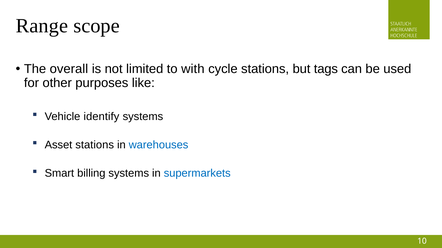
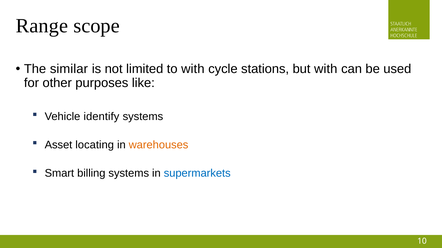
overall: overall -> similar
but tags: tags -> with
Asset stations: stations -> locating
warehouses colour: blue -> orange
